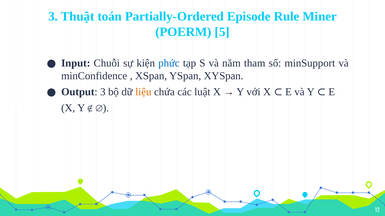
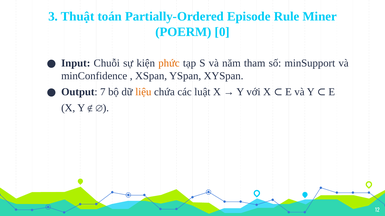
5: 5 -> 0
phức colour: blue -> orange
Output 3: 3 -> 7
